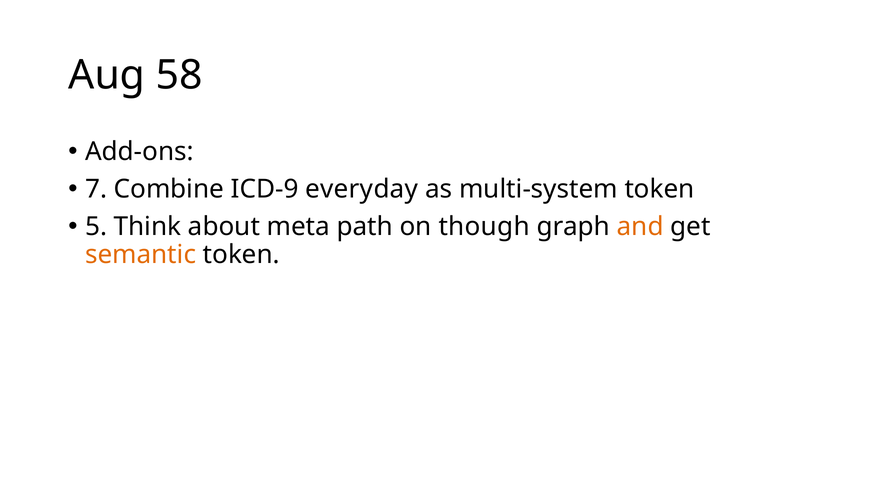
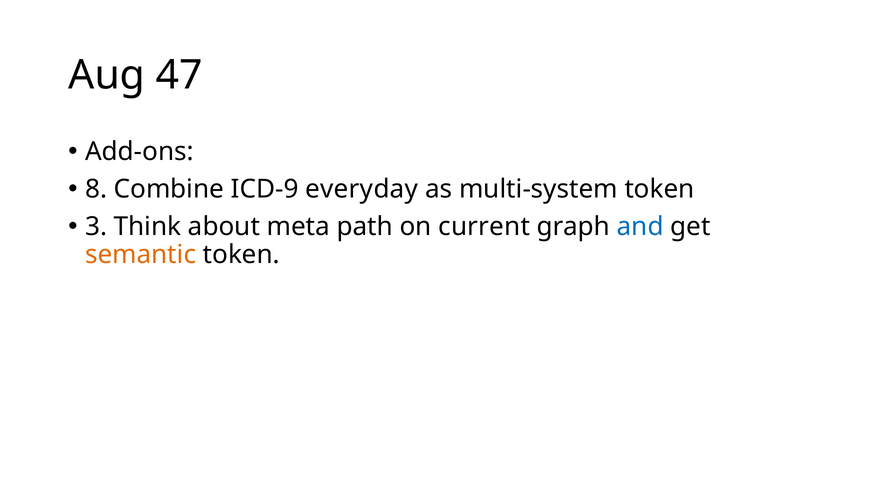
58: 58 -> 47
7: 7 -> 8
5: 5 -> 3
though: though -> current
and colour: orange -> blue
